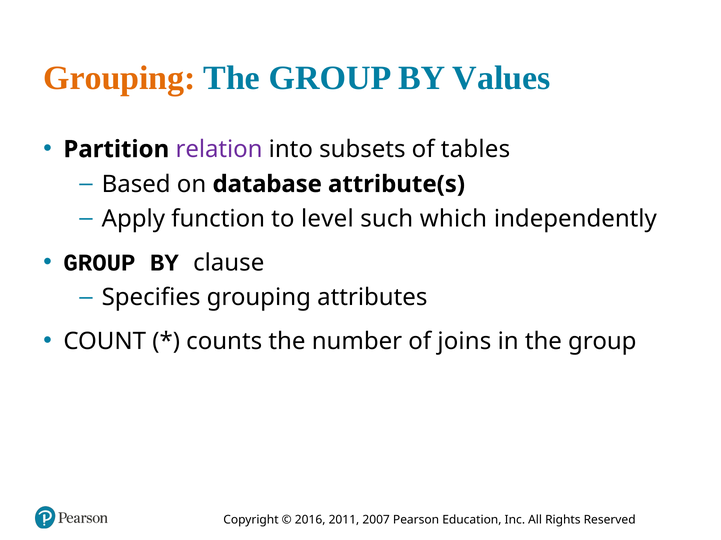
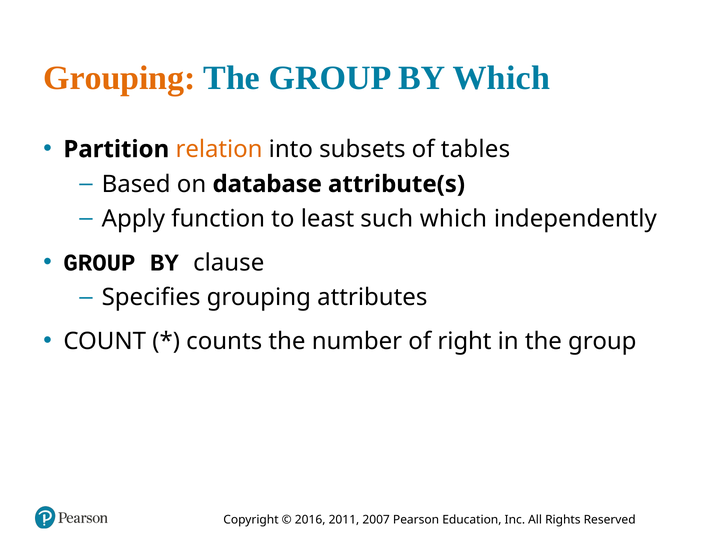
BY Values: Values -> Which
relation colour: purple -> orange
level: level -> least
joins: joins -> right
